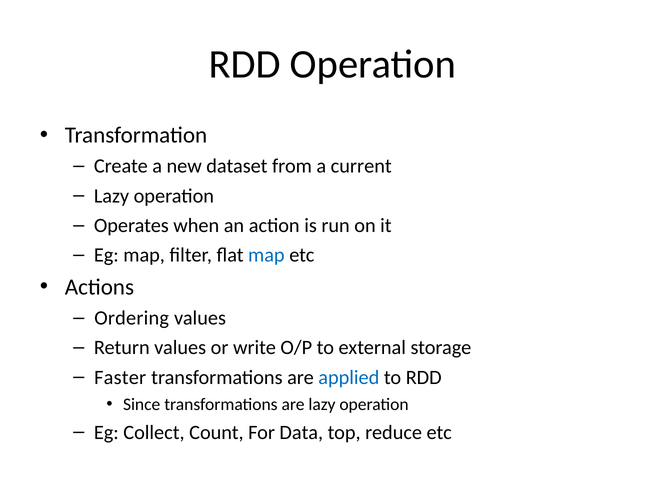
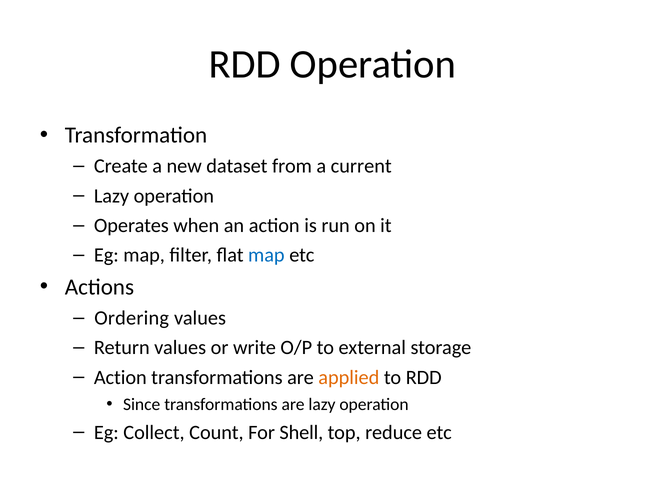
Faster at (120, 377): Faster -> Action
applied colour: blue -> orange
Data: Data -> Shell
